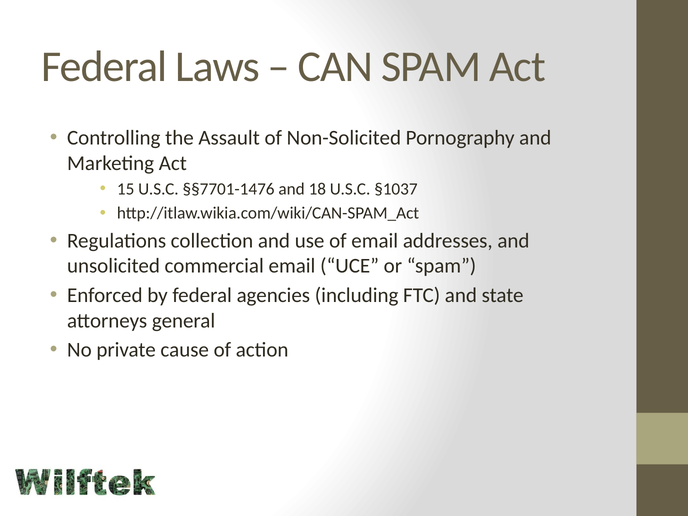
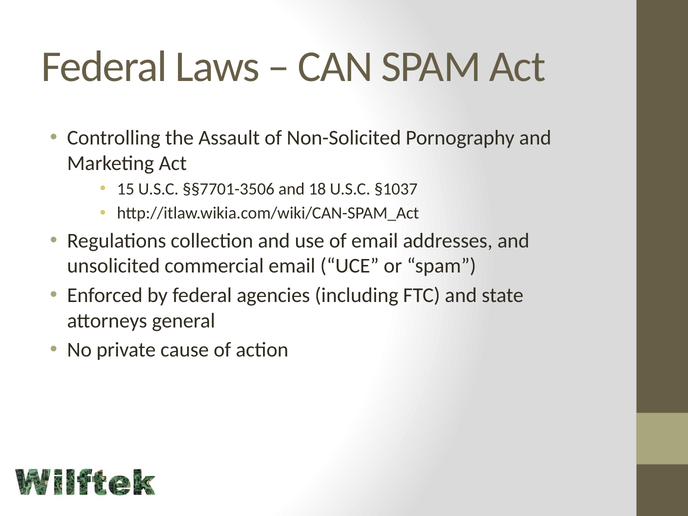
§§7701-1476: §§7701-1476 -> §§7701-3506
